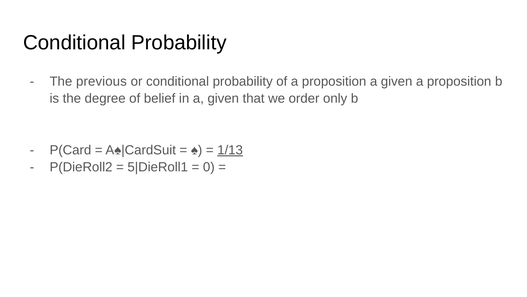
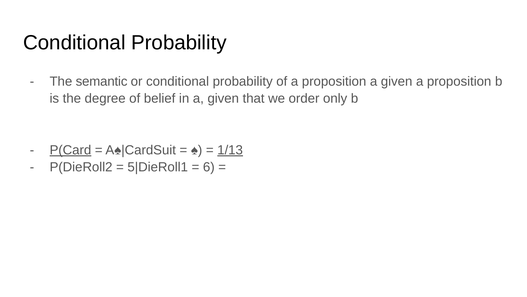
previous: previous -> semantic
P(Card underline: none -> present
0: 0 -> 6
